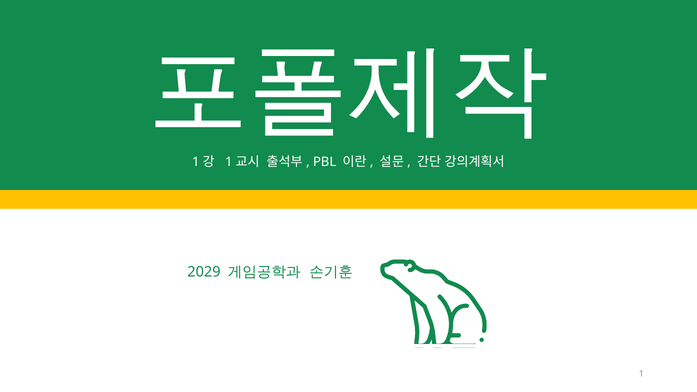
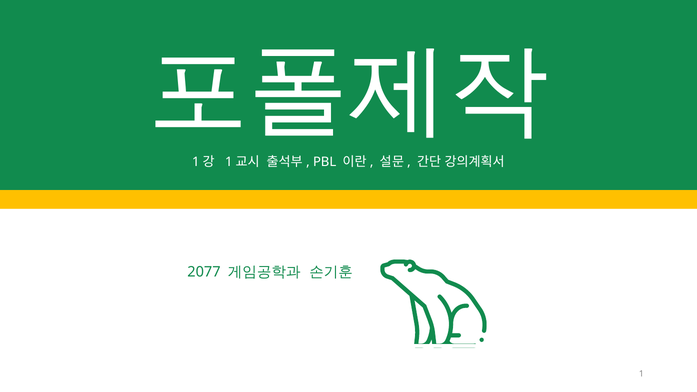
2029: 2029 -> 2077
